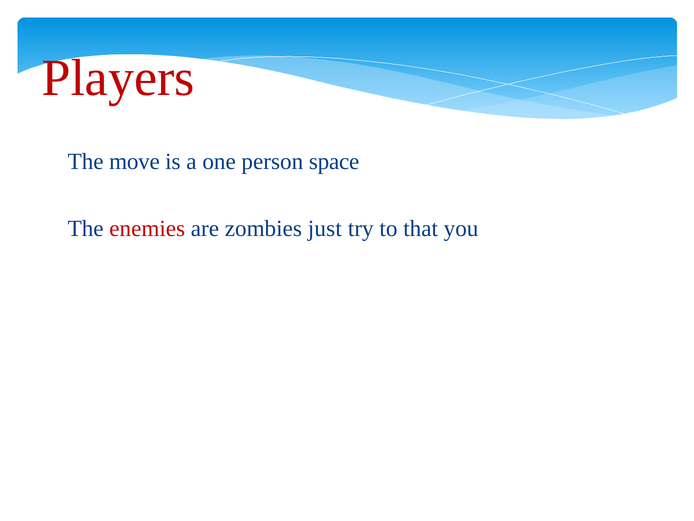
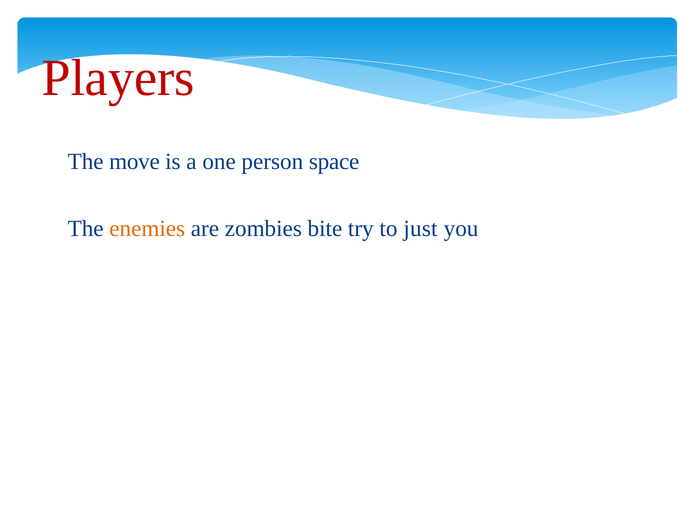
enemies colour: red -> orange
just: just -> bite
that: that -> just
